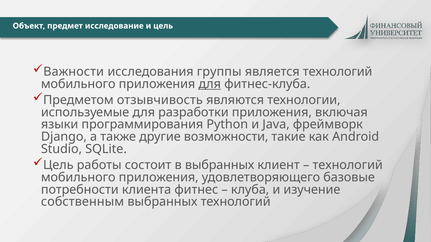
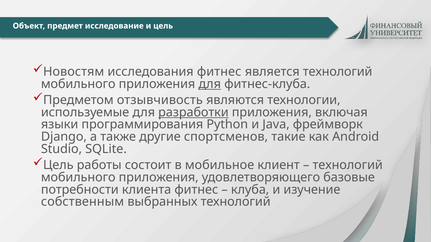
Важности: Важности -> Новостям
исследования группы: группы -> фитнес
разработки underline: none -> present
возможности: возможности -> спортсменов
в выбранных: выбранных -> мобильное
